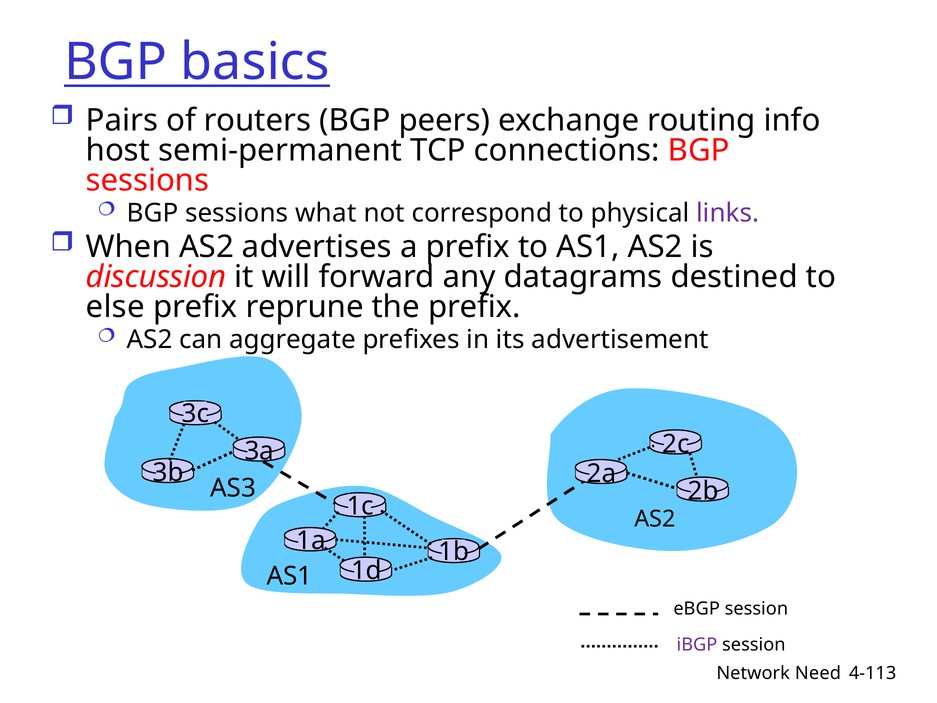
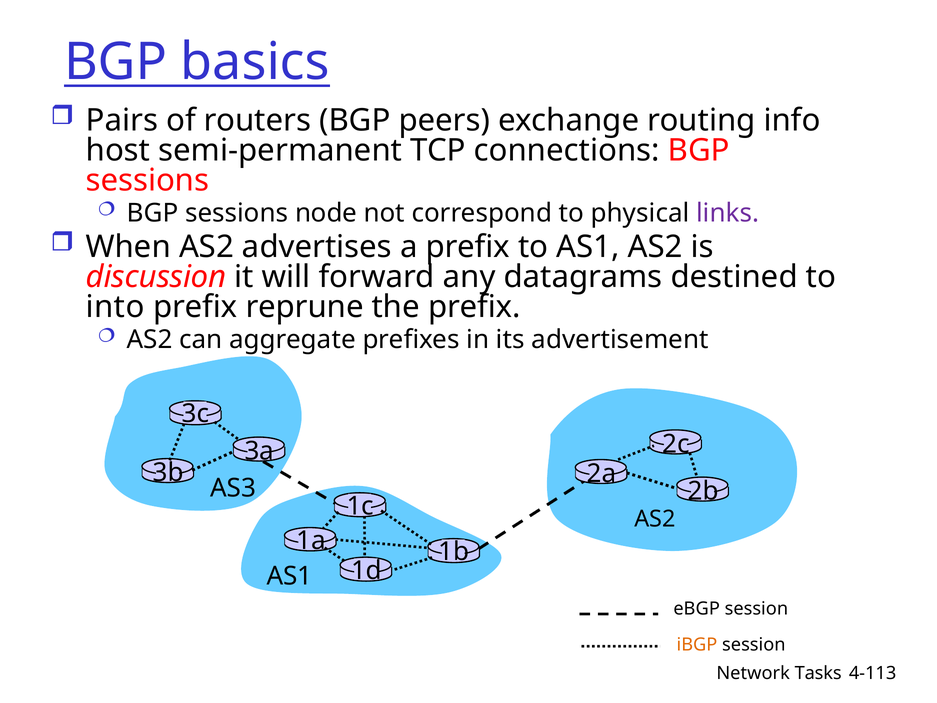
what: what -> node
else: else -> into
iBGP colour: purple -> orange
Need: Need -> Tasks
